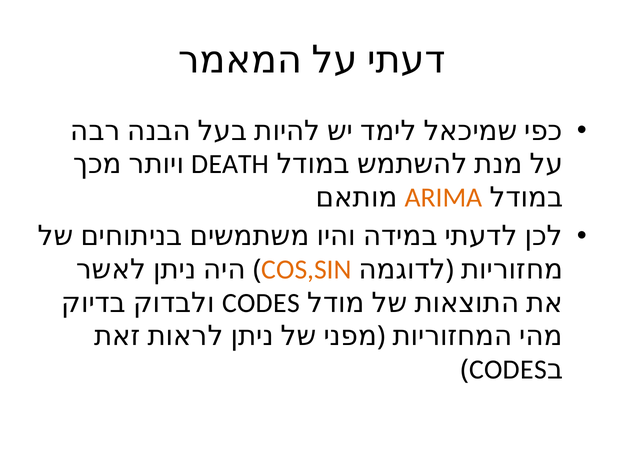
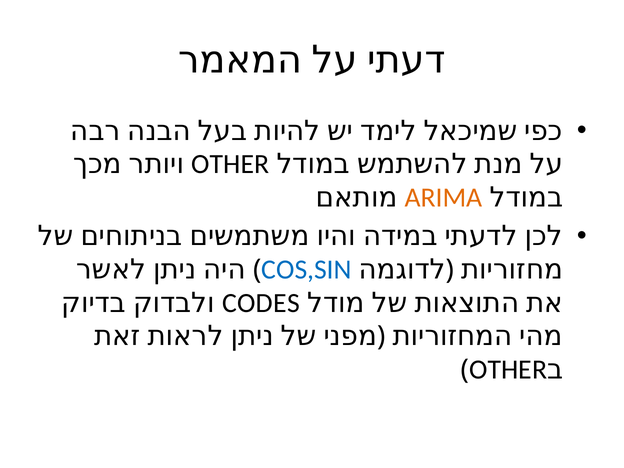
DEATH at (230, 164): DEATH -> OTHER
COS,SIN colour: orange -> blue
CODES at (508, 369): CODES -> OTHER
